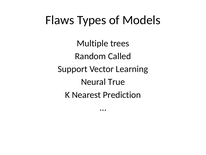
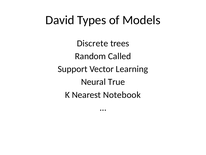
Flaws: Flaws -> David
Multiple: Multiple -> Discrete
Prediction: Prediction -> Notebook
